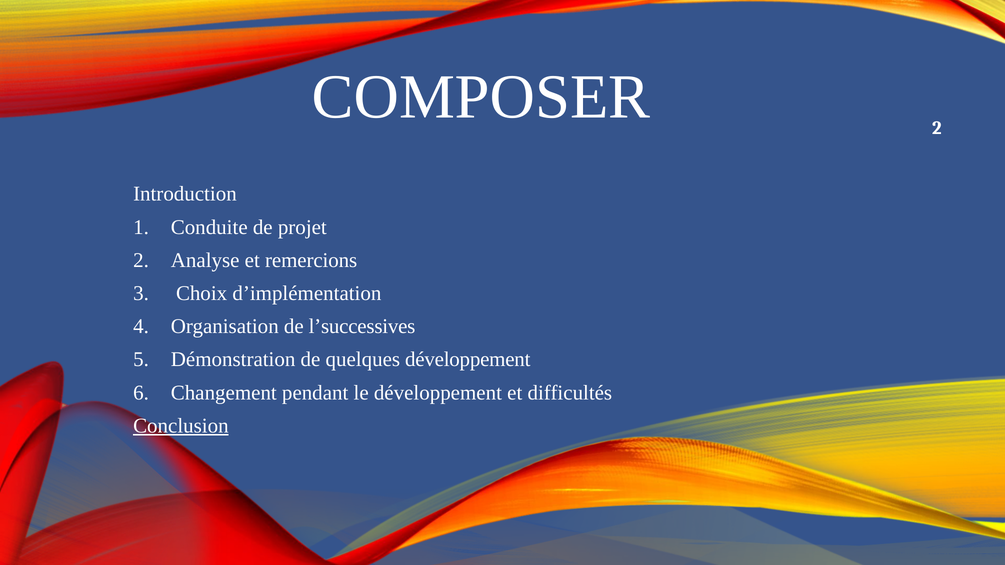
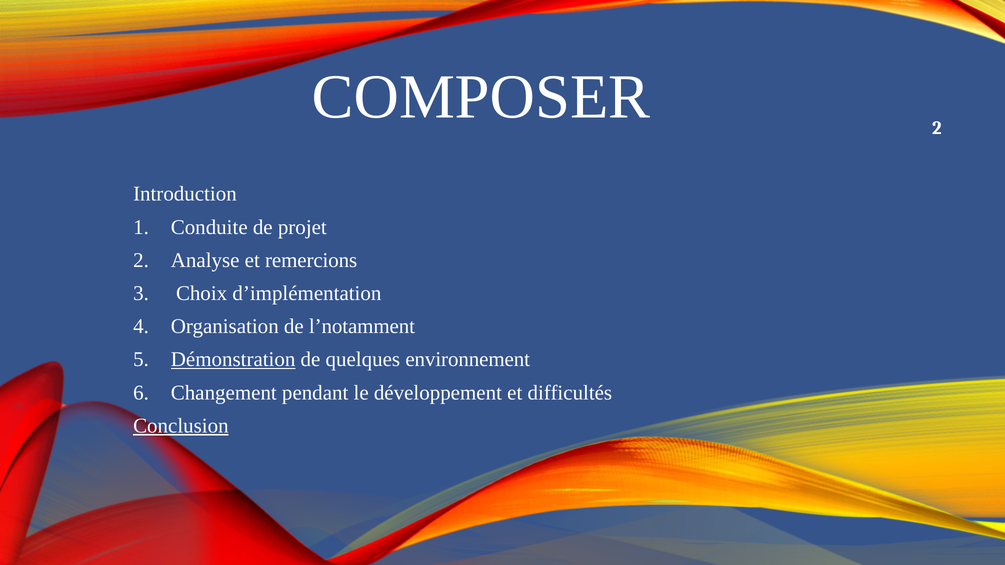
l’successives: l’successives -> l’notamment
Démonstration underline: none -> present
quelques développement: développement -> environnement
